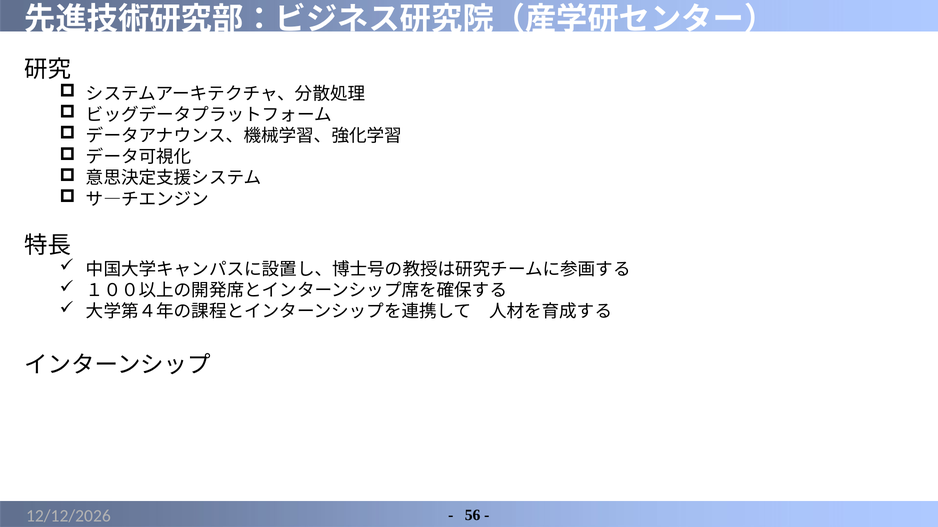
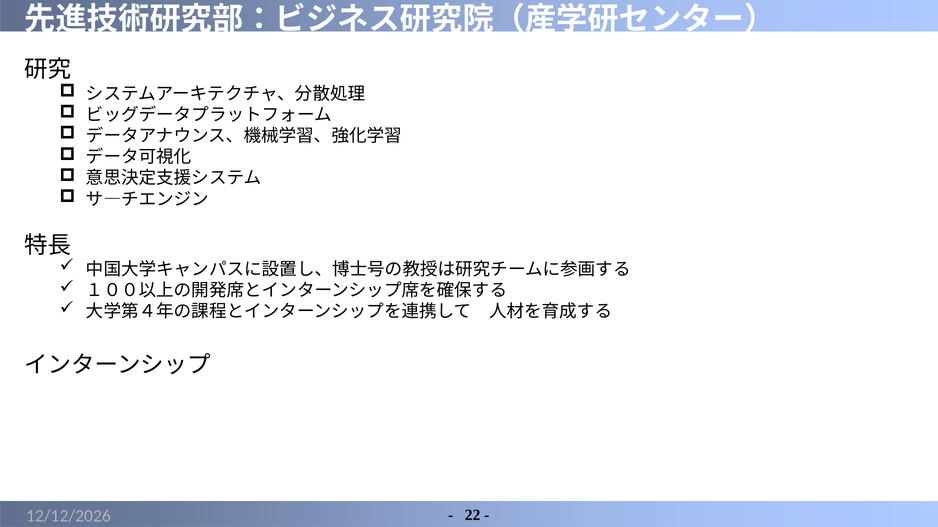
56: 56 -> 22
